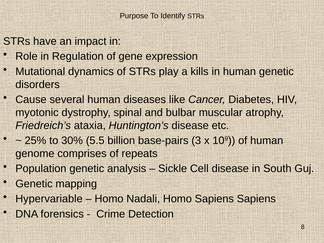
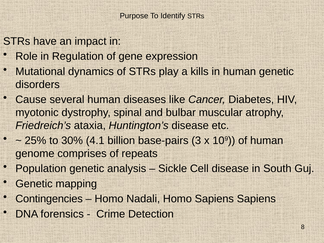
5.5: 5.5 -> 4.1
Hypervariable: Hypervariable -> Contingencies
